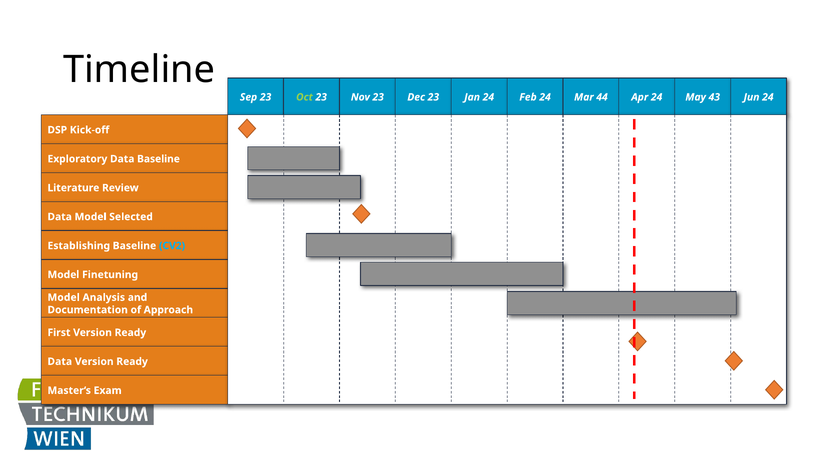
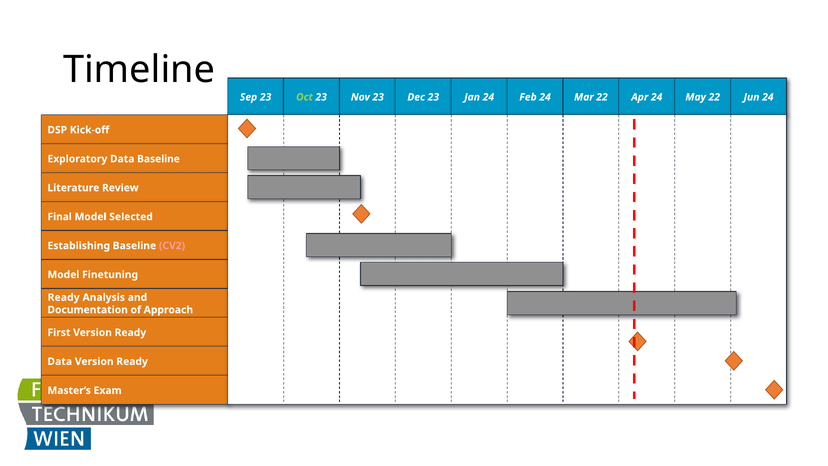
Mar 44: 44 -> 22
May 43: 43 -> 22
Data at (60, 217): Data -> Final
CV2 colour: light blue -> pink
Model at (64, 297): Model -> Ready
